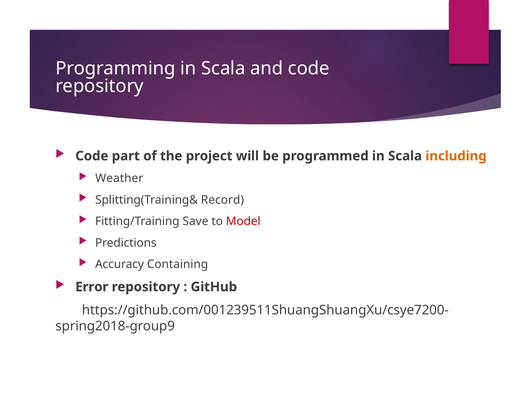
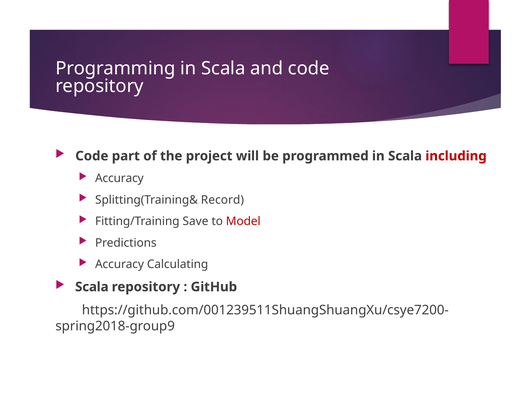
including colour: orange -> red
Weather at (119, 178): Weather -> Accuracy
Containing: Containing -> Calculating
Error at (92, 287): Error -> Scala
